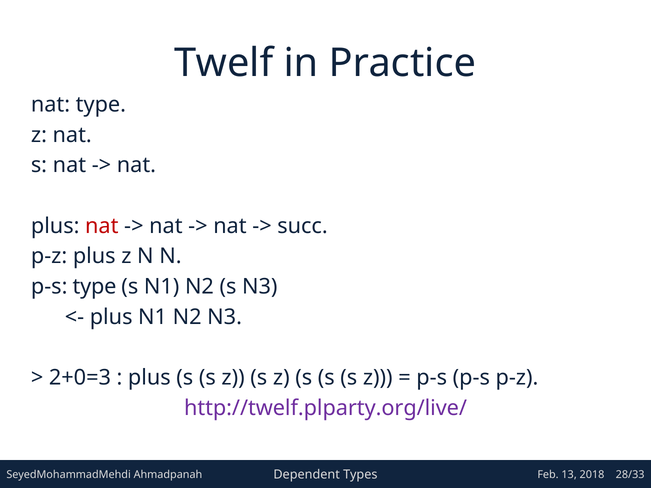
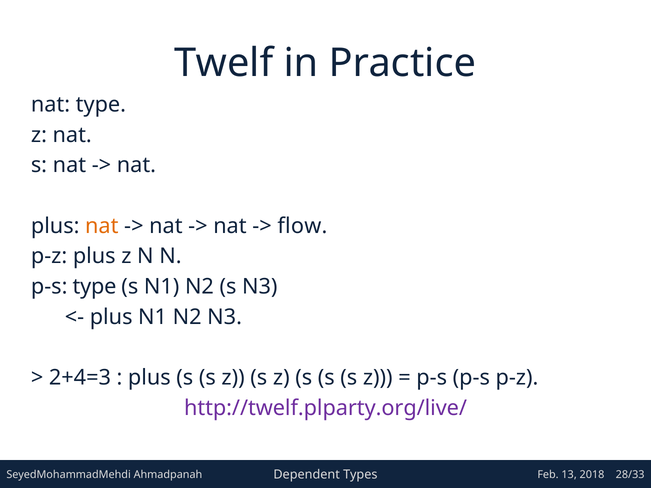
nat at (102, 226) colour: red -> orange
succ: succ -> flow
2+0=3: 2+0=3 -> 2+4=3
